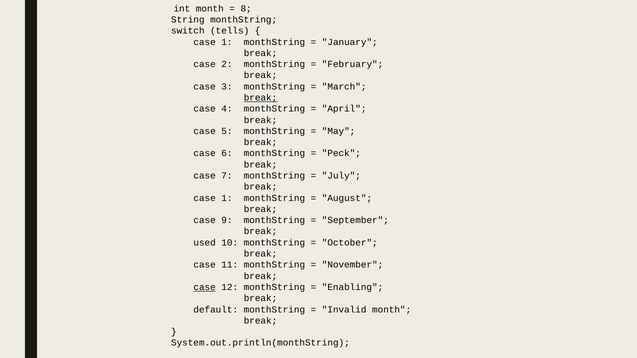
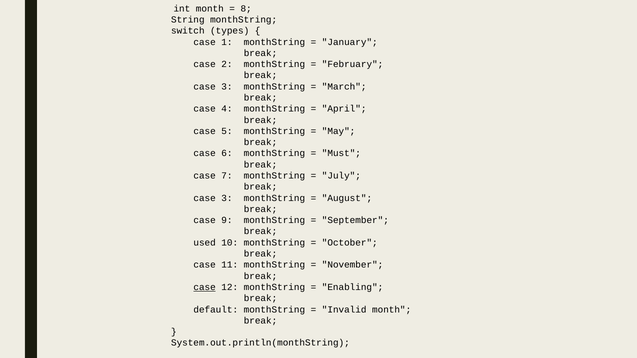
tells: tells -> types
break at (261, 98) underline: present -> none
Peck: Peck -> Must
1 at (227, 198): 1 -> 3
